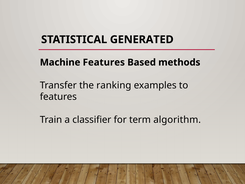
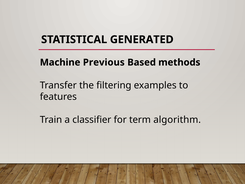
Machine Features: Features -> Previous
ranking: ranking -> filtering
